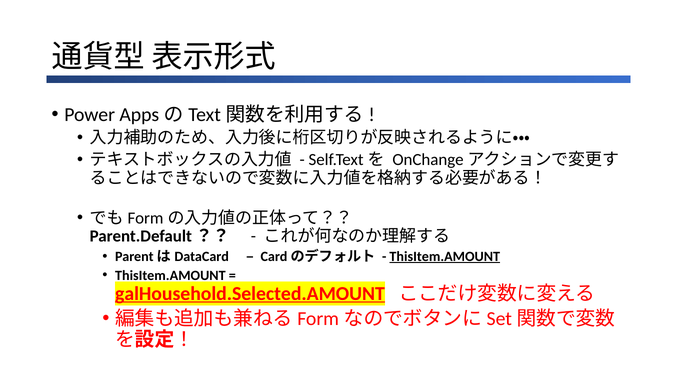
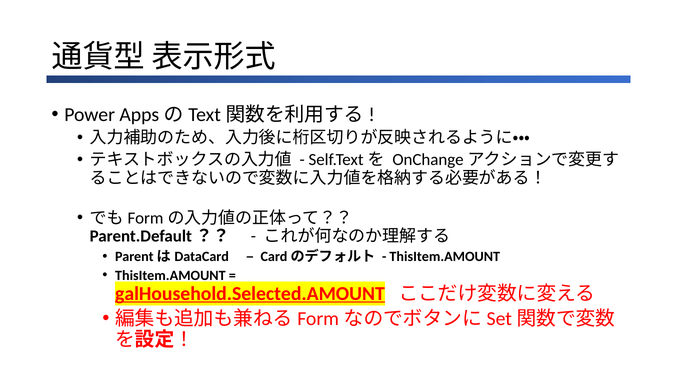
ThisItem.AMOUNT at (445, 256) underline: present -> none
